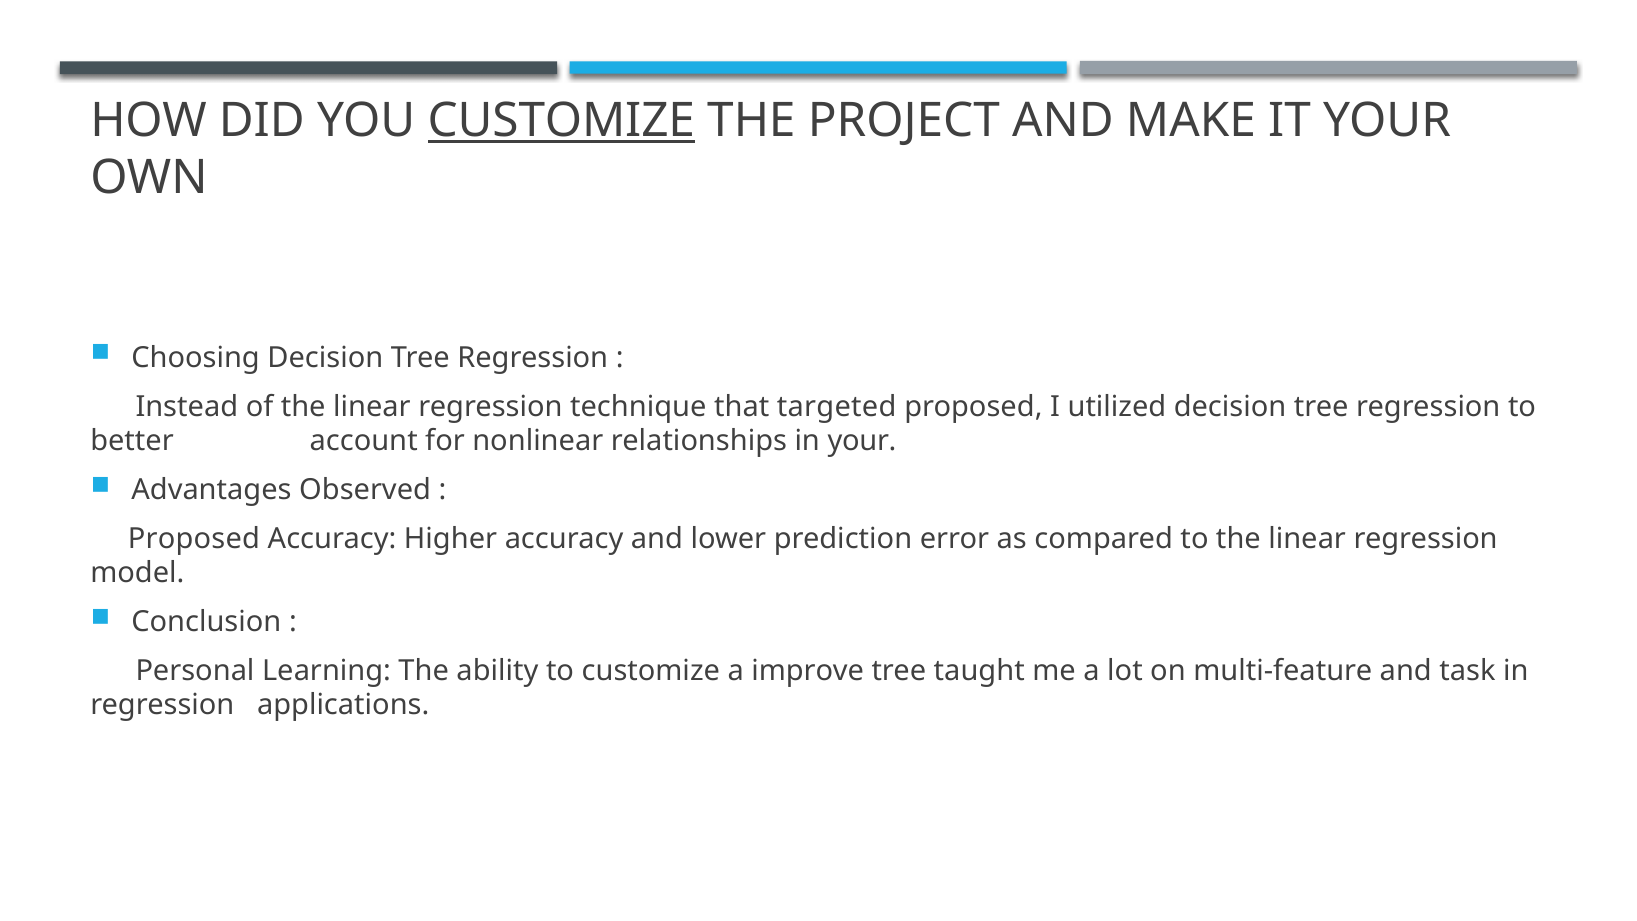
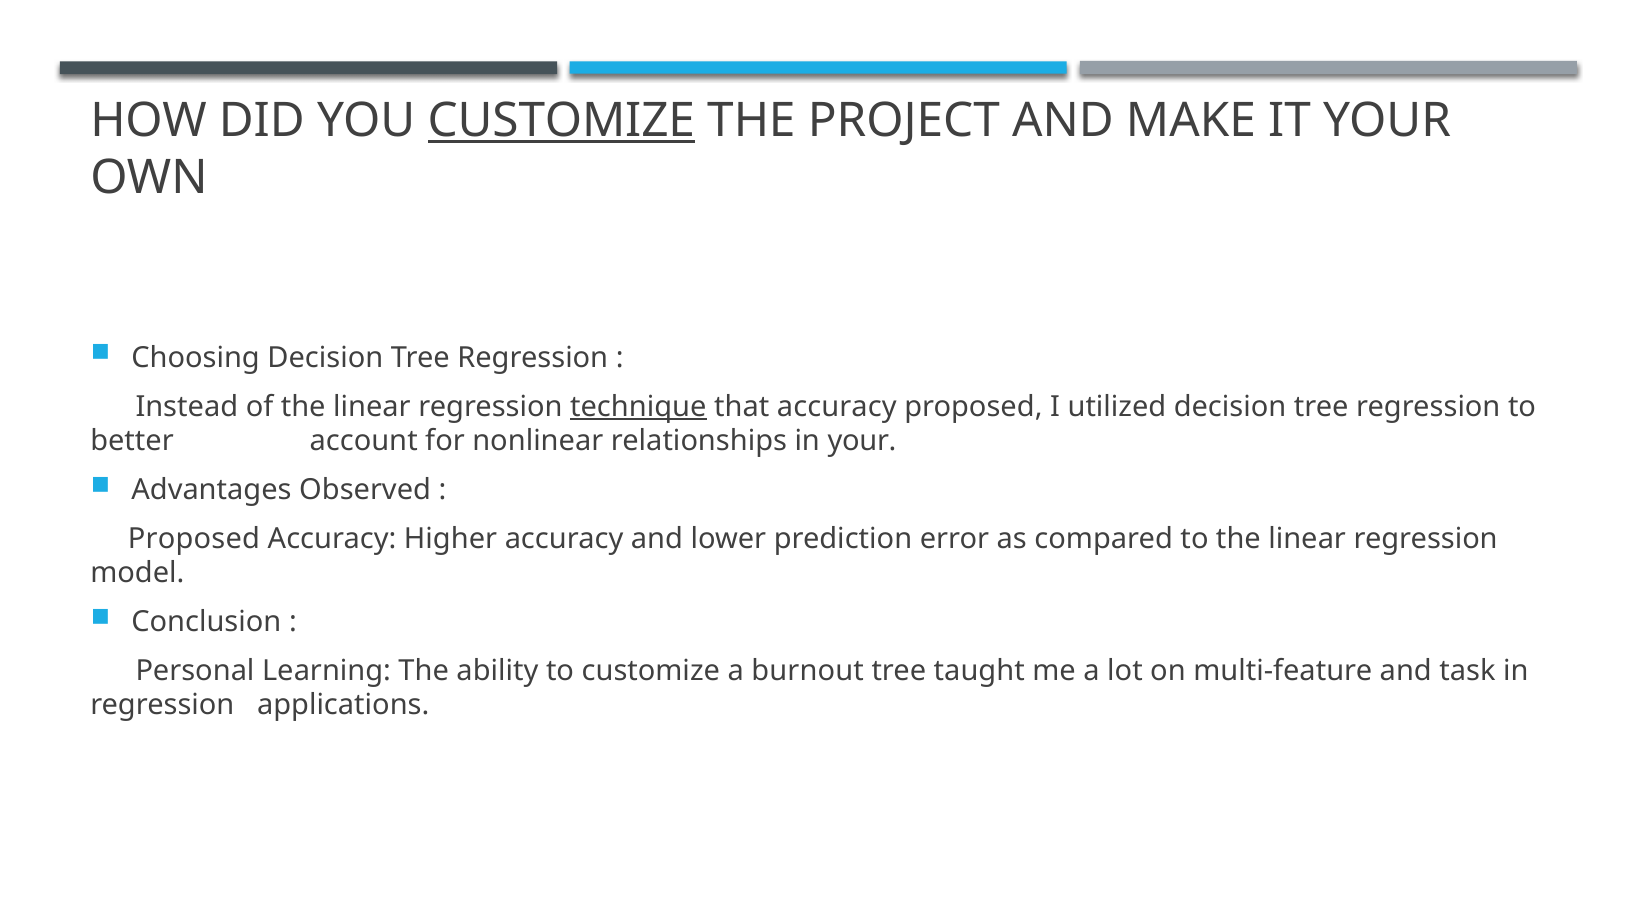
technique underline: none -> present
that targeted: targeted -> accuracy
improve: improve -> burnout
